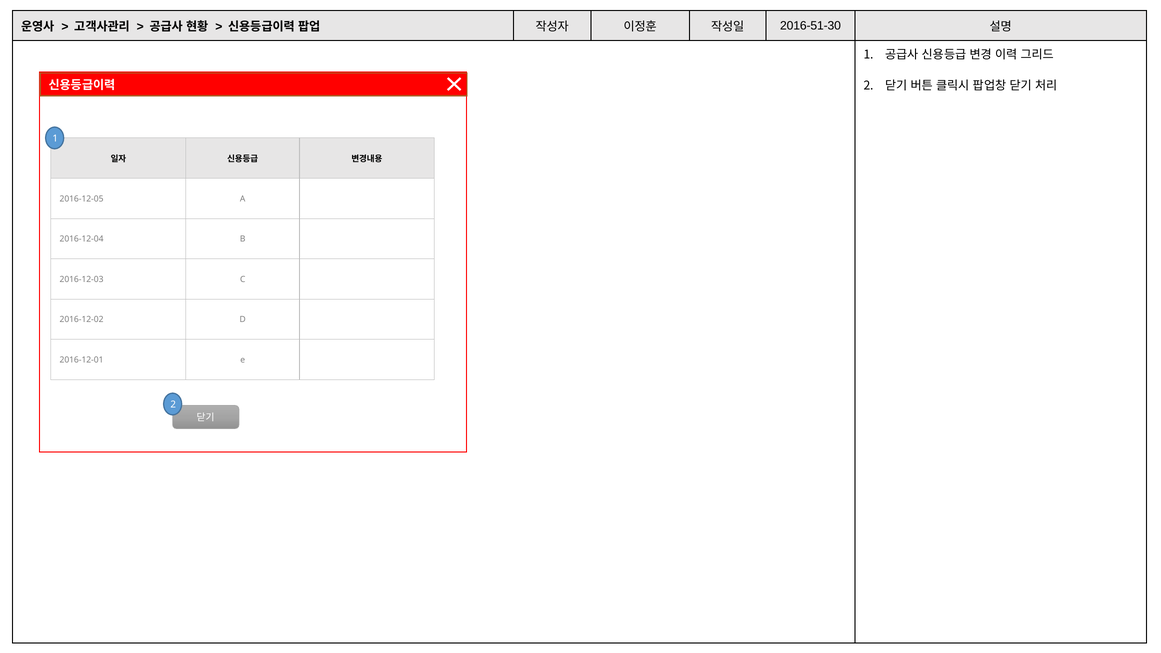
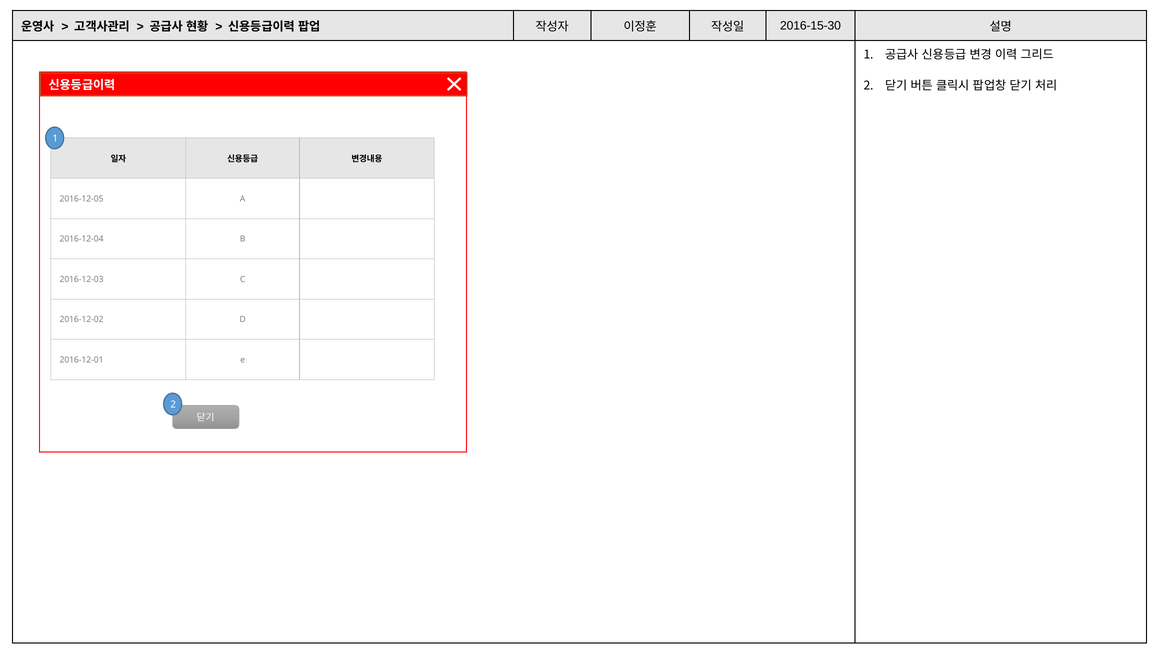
2016-51-30: 2016-51-30 -> 2016-15-30
